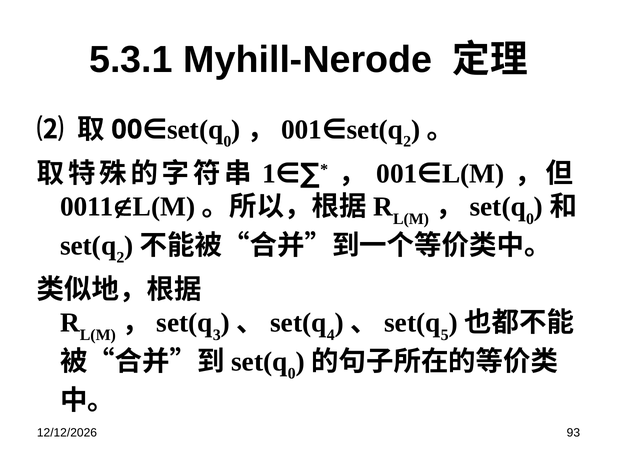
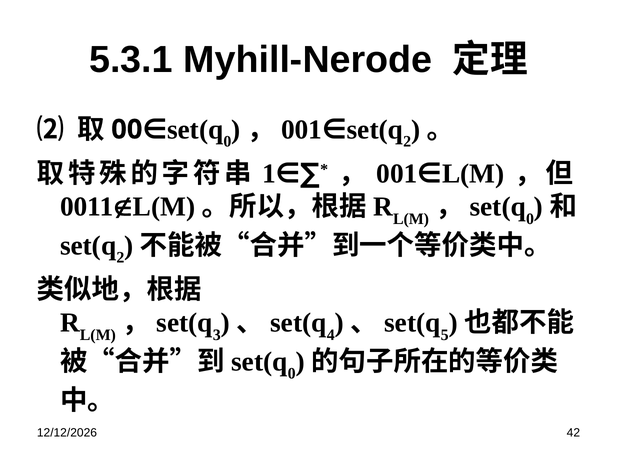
93: 93 -> 42
